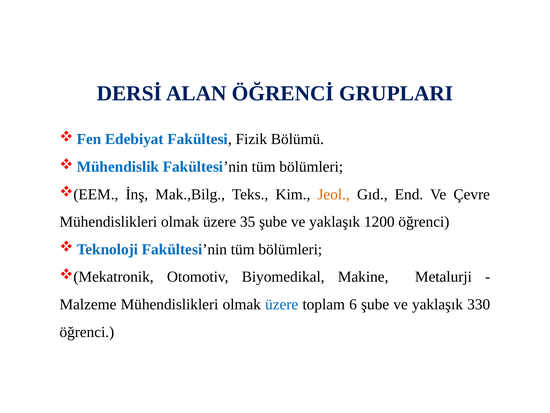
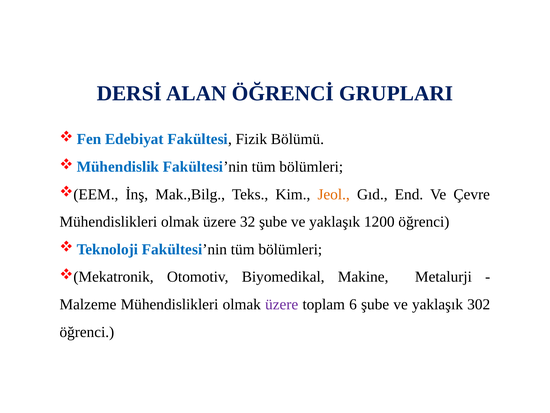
35: 35 -> 32
üzere at (282, 304) colour: blue -> purple
330: 330 -> 302
